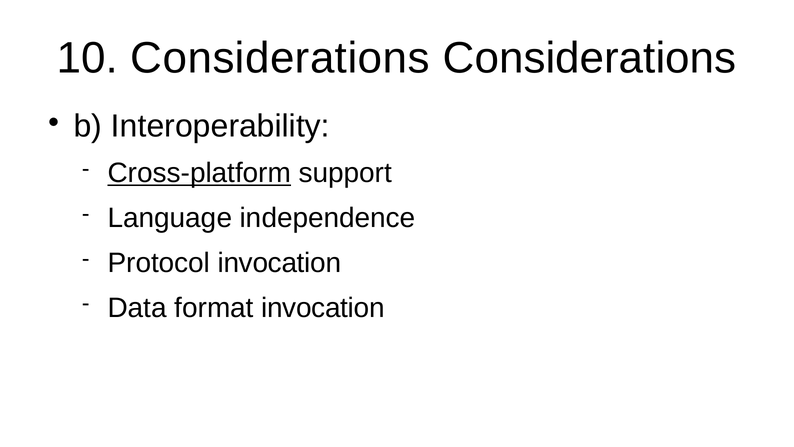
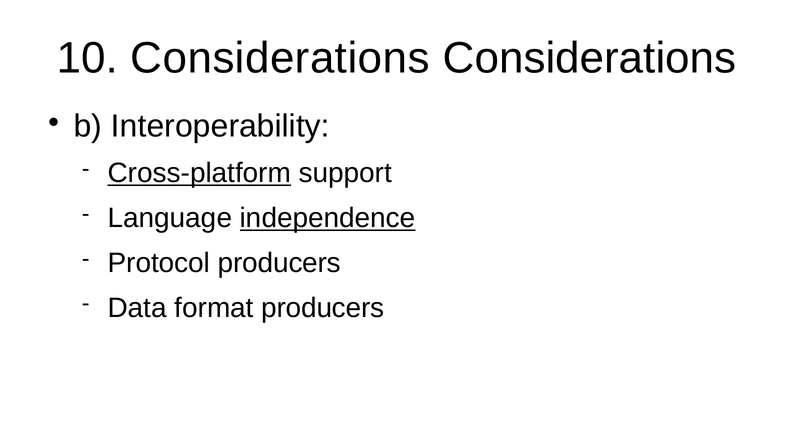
independence underline: none -> present
Protocol invocation: invocation -> producers
format invocation: invocation -> producers
